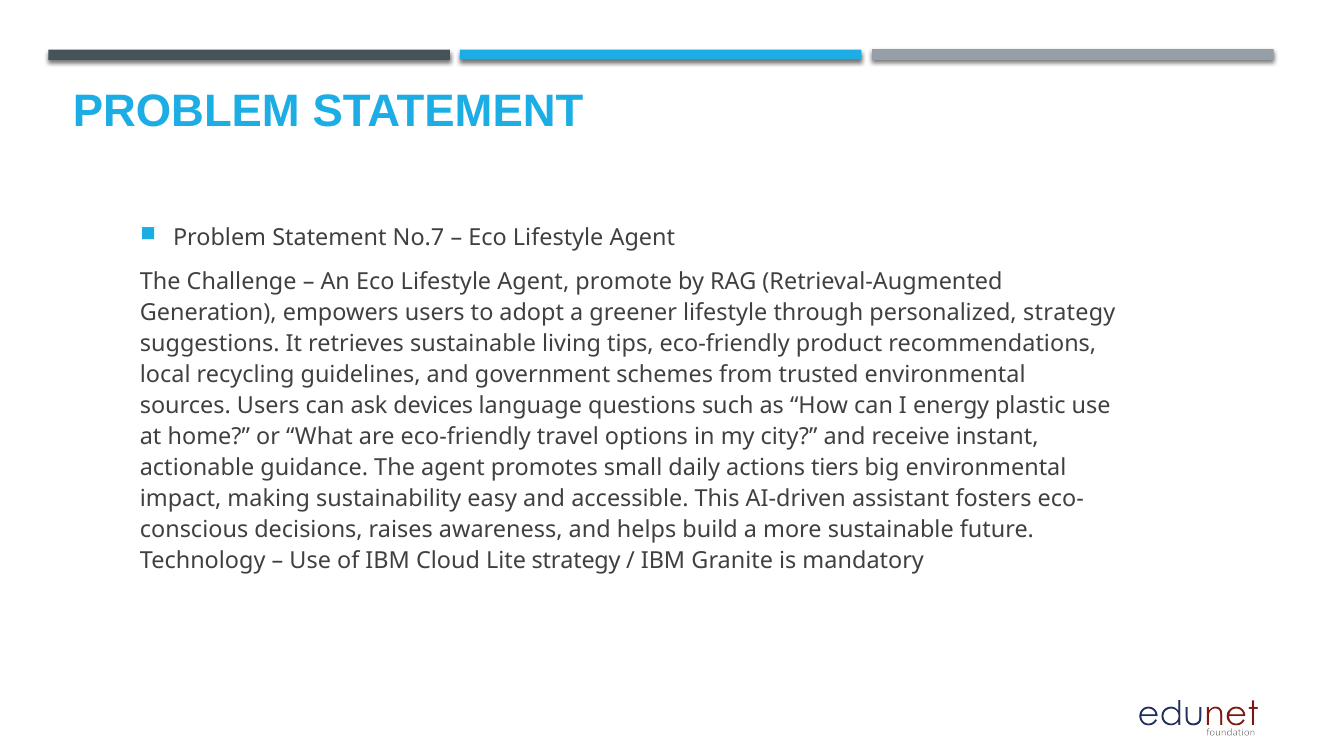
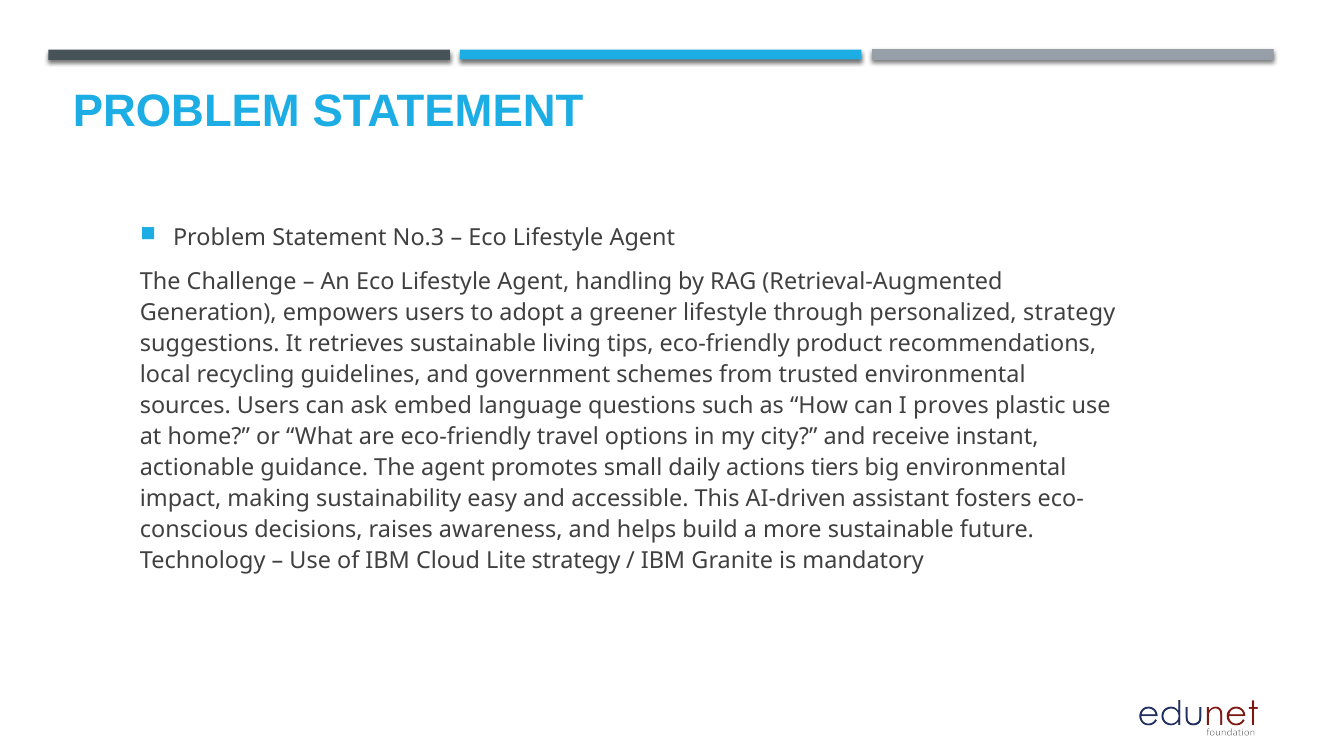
No.7: No.7 -> No.3
promote: promote -> handling
devices: devices -> embed
energy: energy -> proves
